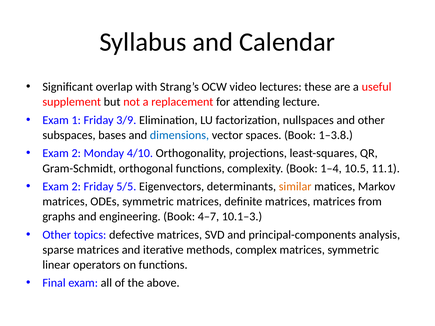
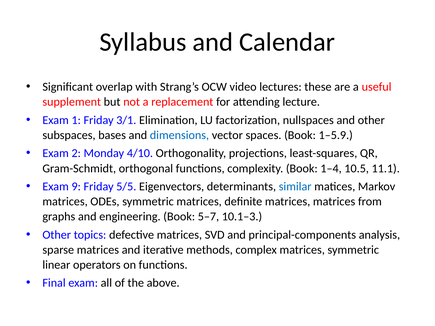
3/9: 3/9 -> 3/1
1–3.8: 1–3.8 -> 1–5.9
2 at (76, 187): 2 -> 9
similar colour: orange -> blue
4–7: 4–7 -> 5–7
